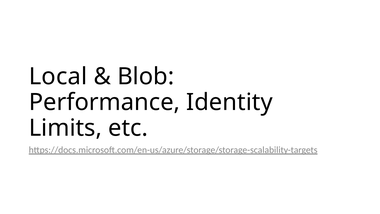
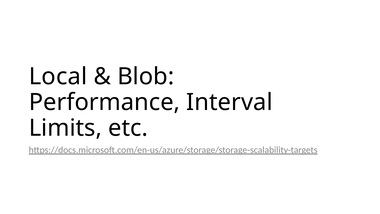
Identity: Identity -> Interval
